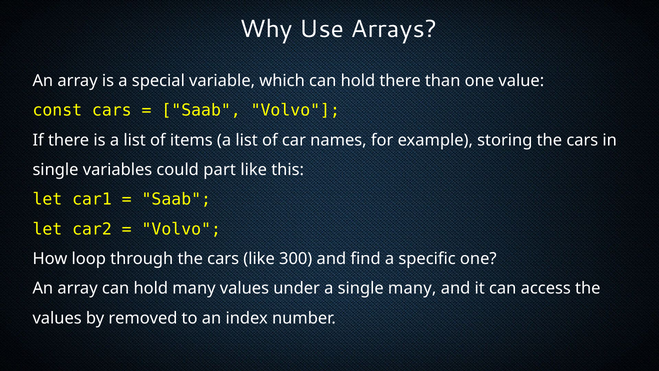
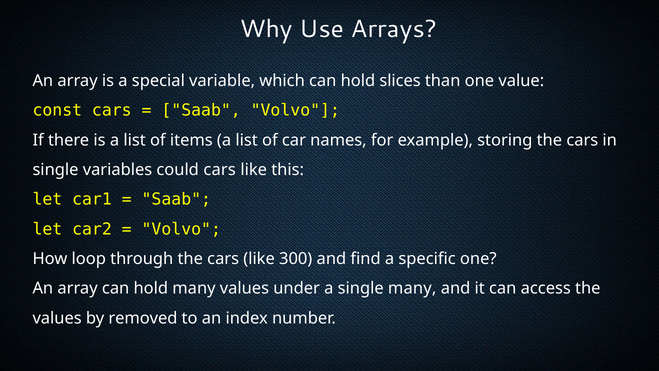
hold there: there -> slices
could part: part -> cars
